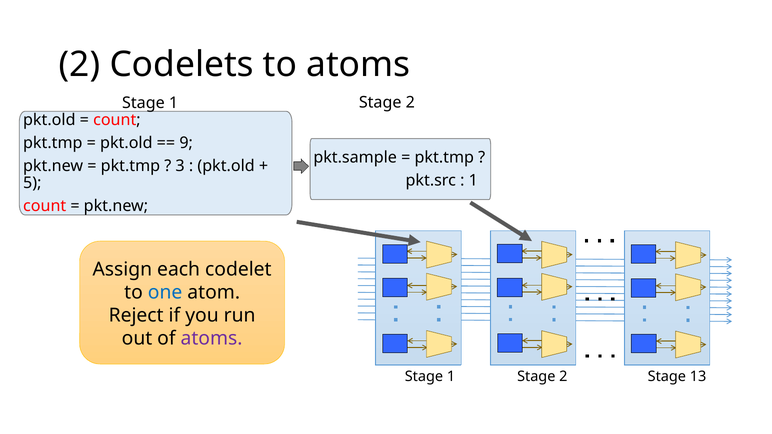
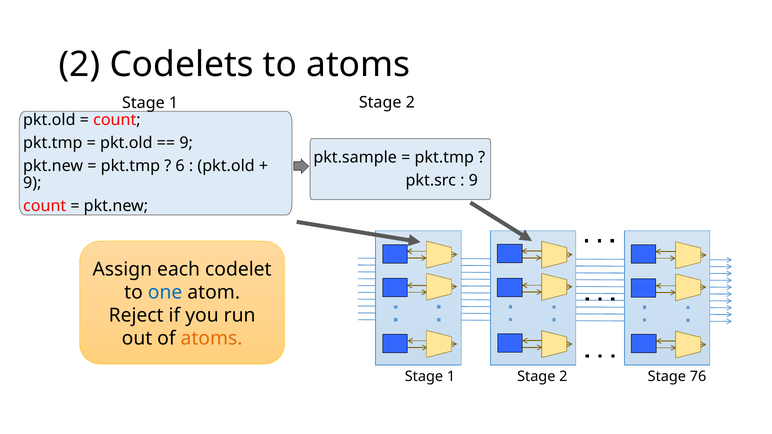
3: 3 -> 6
1 at (473, 181): 1 -> 9
5 at (32, 183): 5 -> 9
atoms at (212, 339) colour: purple -> orange
13: 13 -> 76
